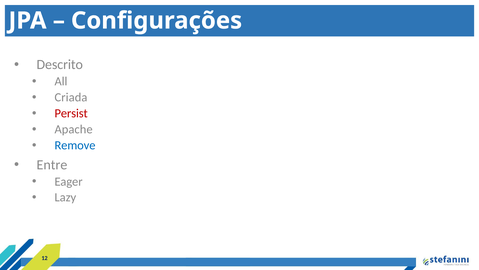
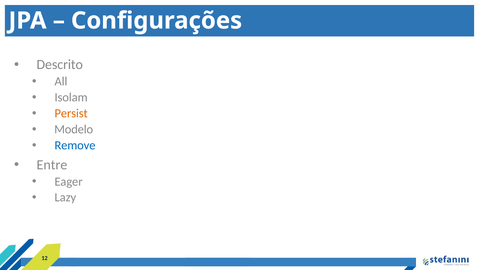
Criada: Criada -> Isolam
Persist colour: red -> orange
Apache: Apache -> Modelo
